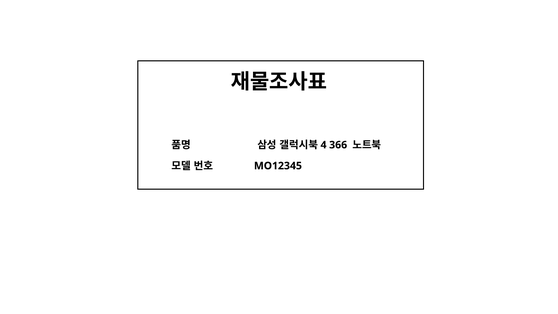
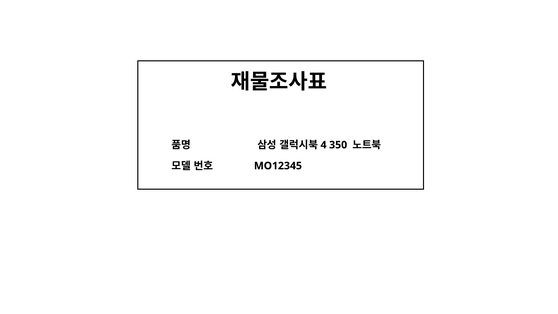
366: 366 -> 350
